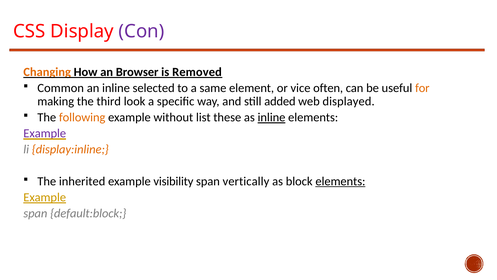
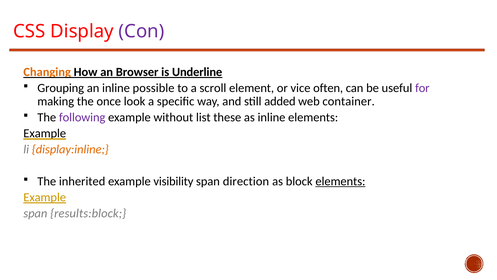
Removed: Removed -> Underline
Common: Common -> Grouping
selected: selected -> possible
same: same -> scroll
for colour: orange -> purple
third: third -> once
displayed: displayed -> container
following colour: orange -> purple
inline at (272, 117) underline: present -> none
Example at (45, 133) colour: purple -> black
vertically: vertically -> direction
default:block: default:block -> results:block
